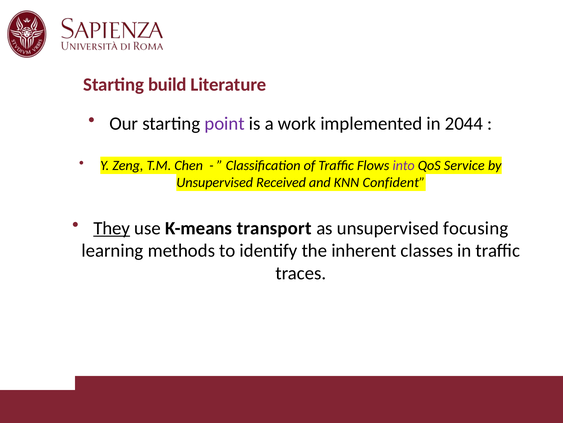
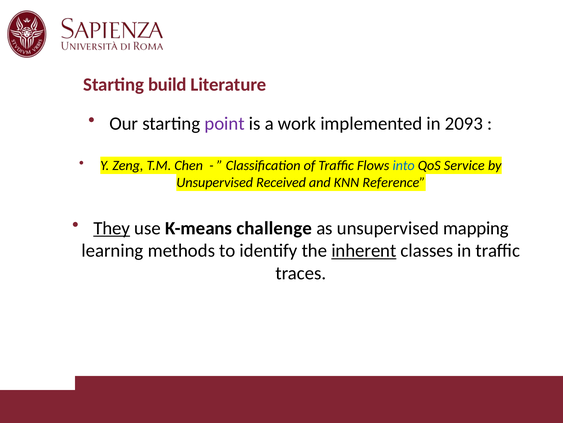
2044: 2044 -> 2093
into colour: purple -> blue
Confident: Confident -> Reference
transport: transport -> challenge
focusing: focusing -> mapping
inherent underline: none -> present
